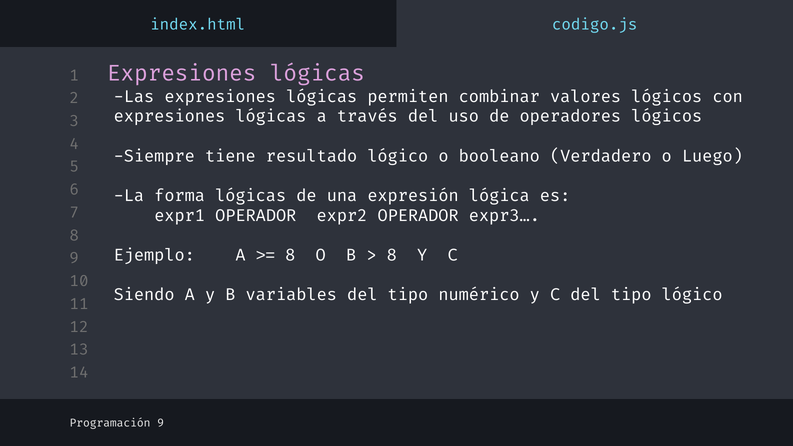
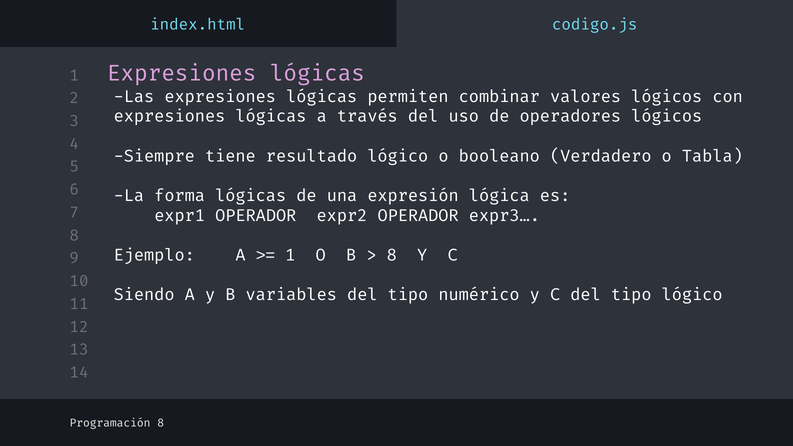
Luego: Luego -> Tabla
8 at (290, 255): 8 -> 1
Programación 9: 9 -> 8
